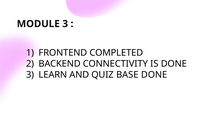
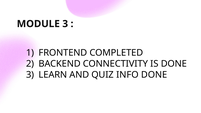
BASE: BASE -> INFO
